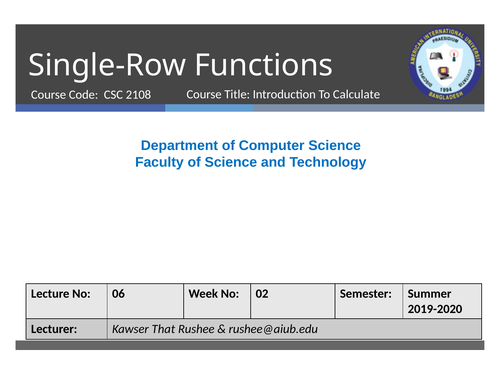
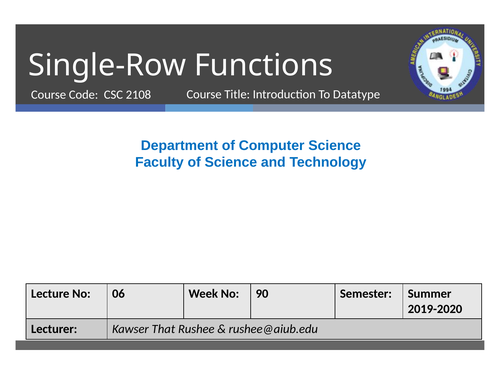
Calculate: Calculate -> Datatype
02: 02 -> 90
